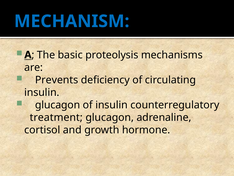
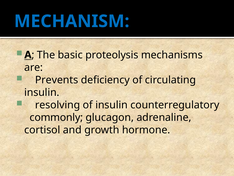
glucagon at (58, 105): glucagon -> resolving
treatment: treatment -> commonly
